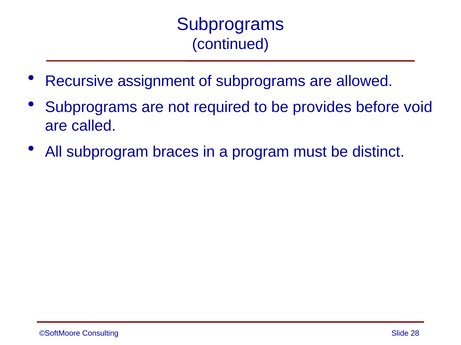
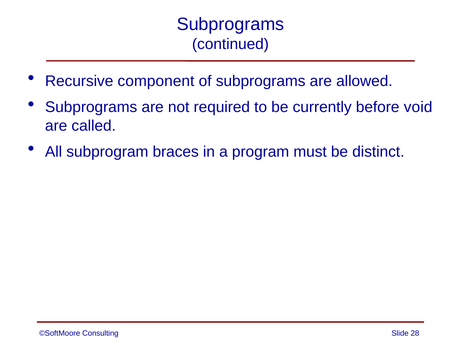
assignment: assignment -> component
provides: provides -> currently
